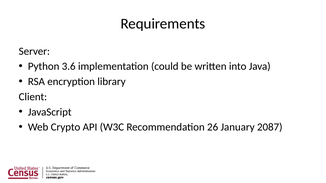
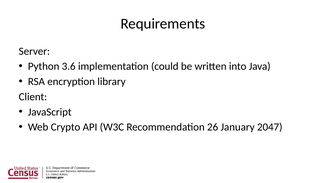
2087: 2087 -> 2047
